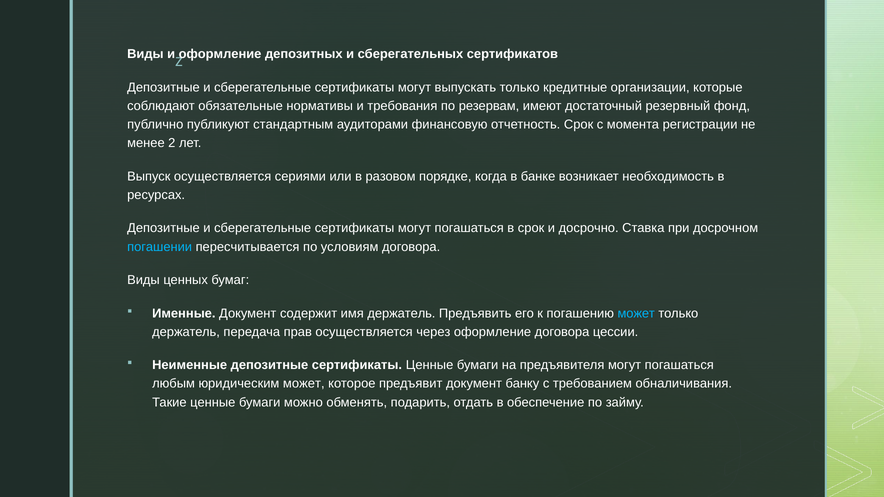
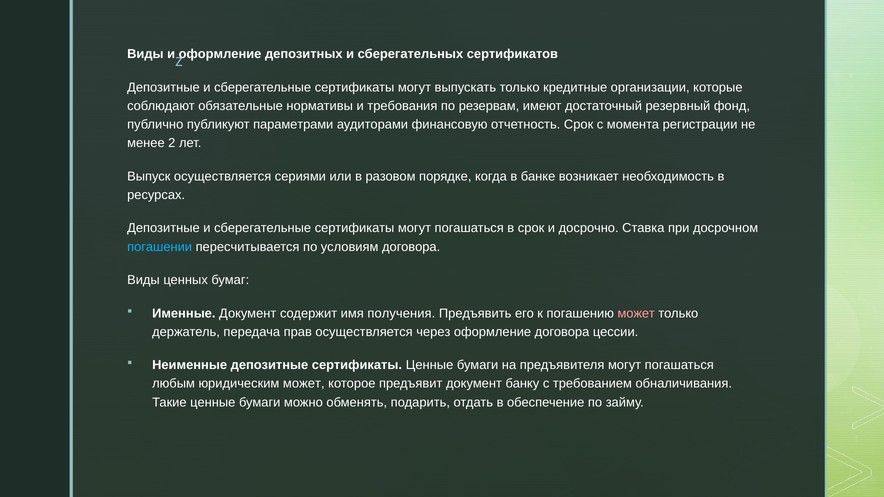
стандартным: стандартным -> параметрами
имя держатель: держатель -> получения
может at (636, 314) colour: light blue -> pink
